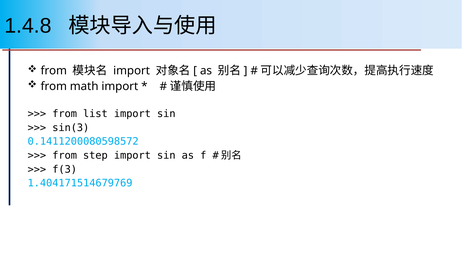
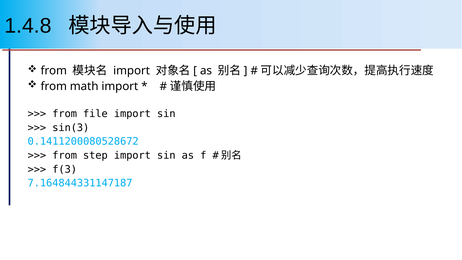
list: list -> file
0.1411200080598572: 0.1411200080598572 -> 0.1411200080528672
1.404171514679769: 1.404171514679769 -> 7.164844331147187
